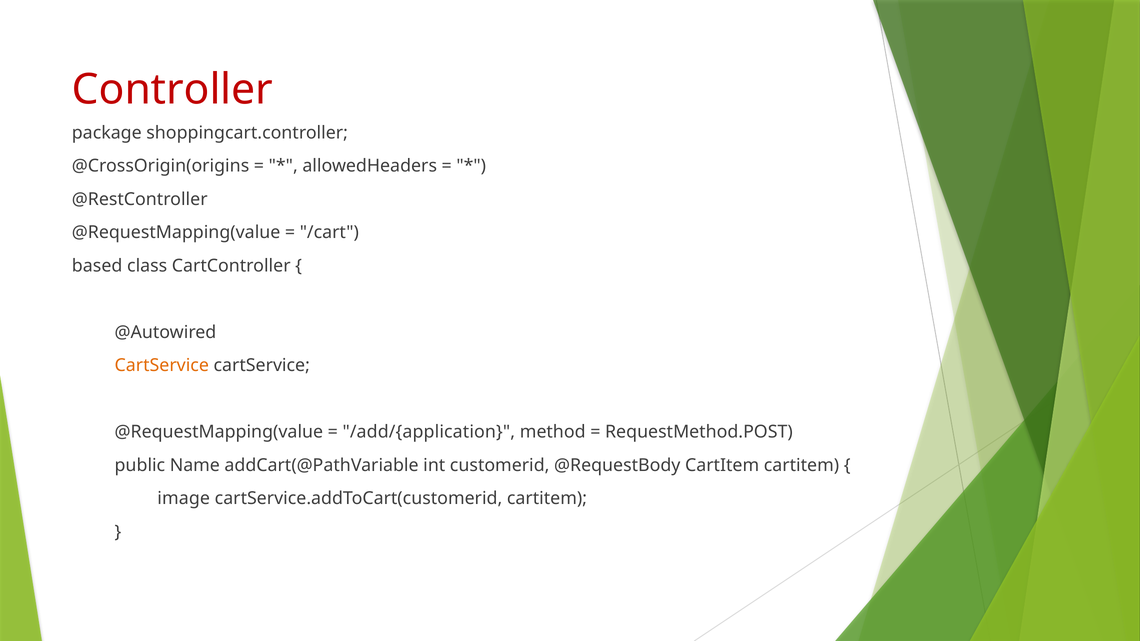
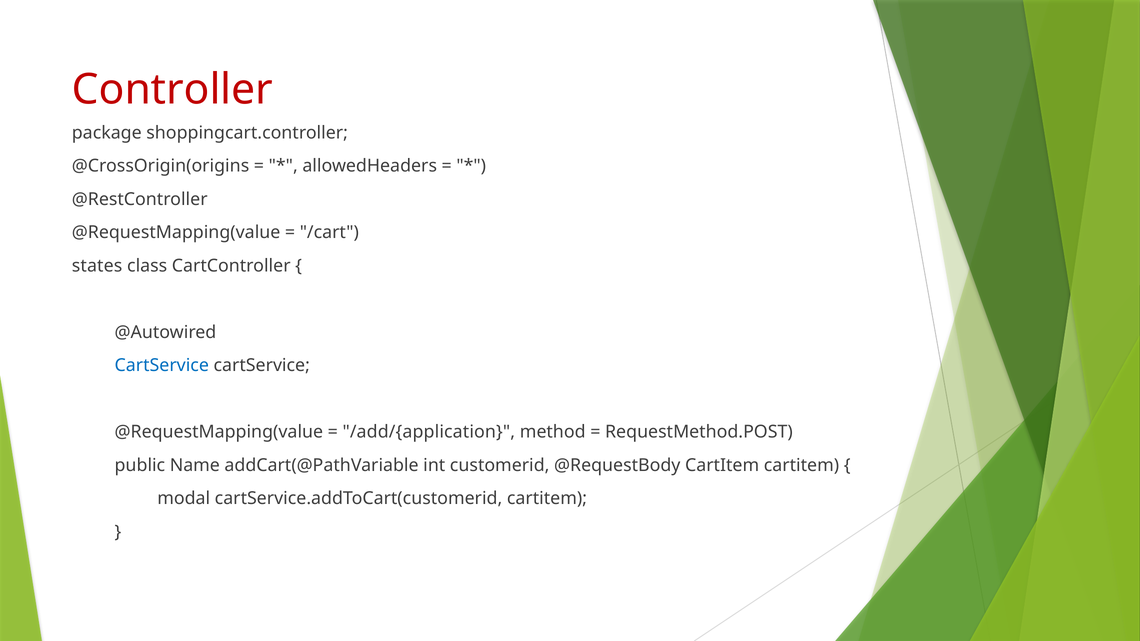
based: based -> states
CartService at (162, 366) colour: orange -> blue
image: image -> modal
